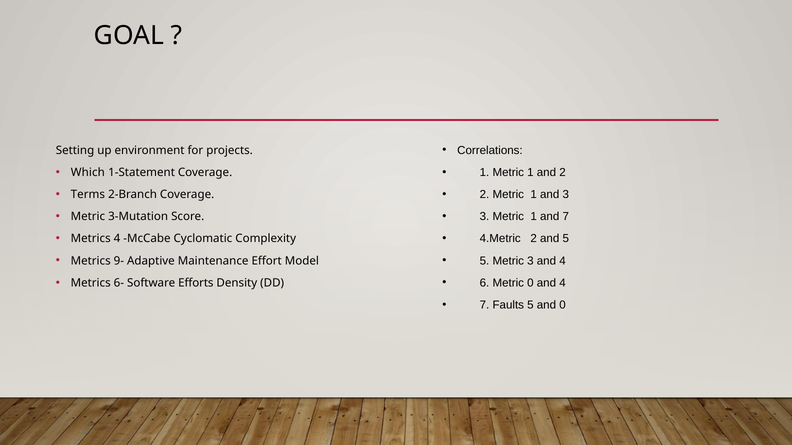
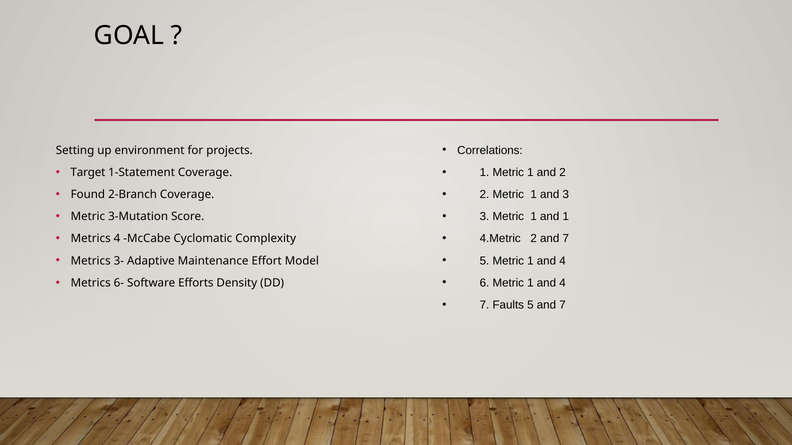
Which: Which -> Target
Terms: Terms -> Found
and 7: 7 -> 1
2 and 5: 5 -> 7
5 Metric 3: 3 -> 1
9-: 9- -> 3-
6 Metric 0: 0 -> 1
5 and 0: 0 -> 7
